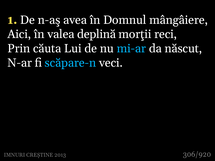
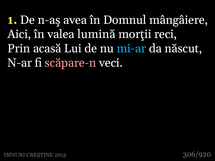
deplină: deplină -> lumină
căuta: căuta -> acasă
scăpare-n colour: light blue -> pink
